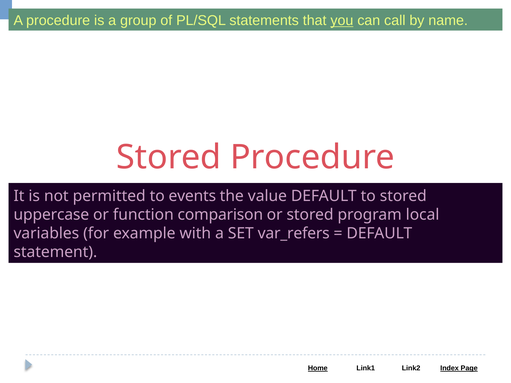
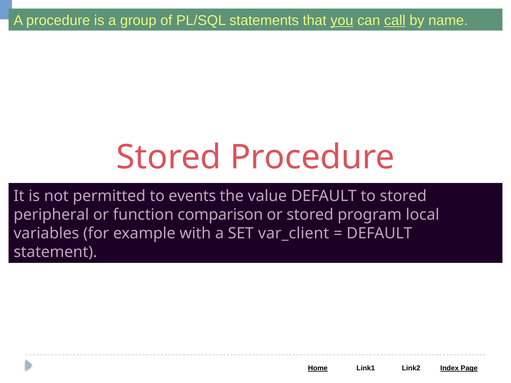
call underline: none -> present
uppercase: uppercase -> peripheral
var_refers: var_refers -> var_client
